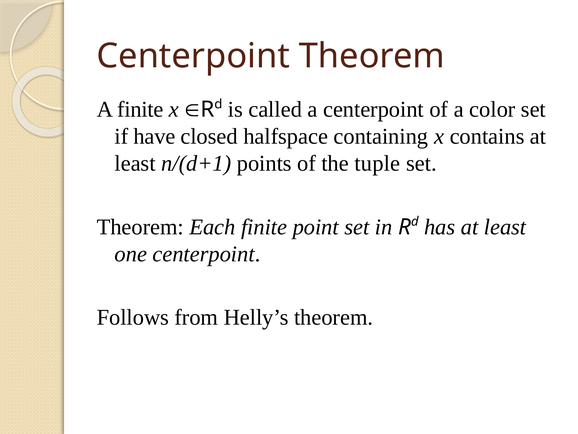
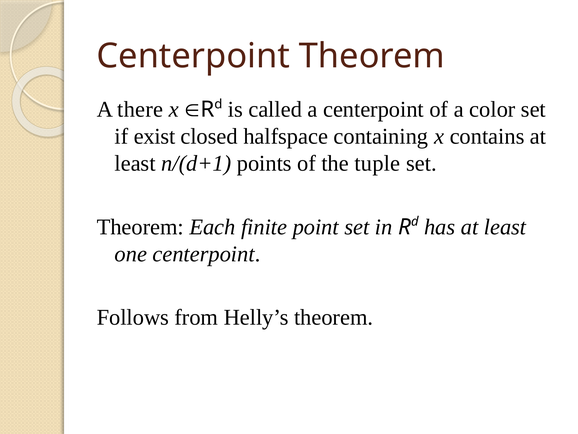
A finite: finite -> there
have: have -> exist
